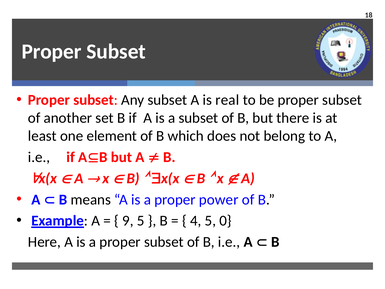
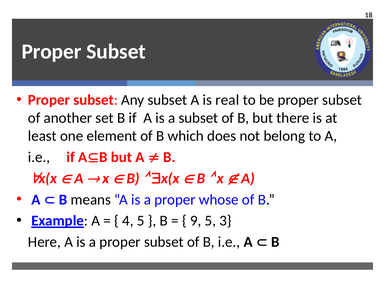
power: power -> whose
9: 9 -> 4
4: 4 -> 9
0: 0 -> 3
